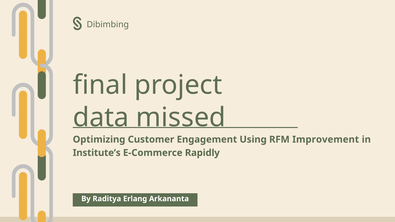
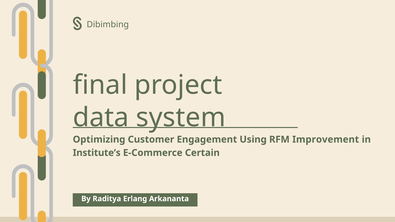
missed: missed -> system
Rapidly: Rapidly -> Certain
